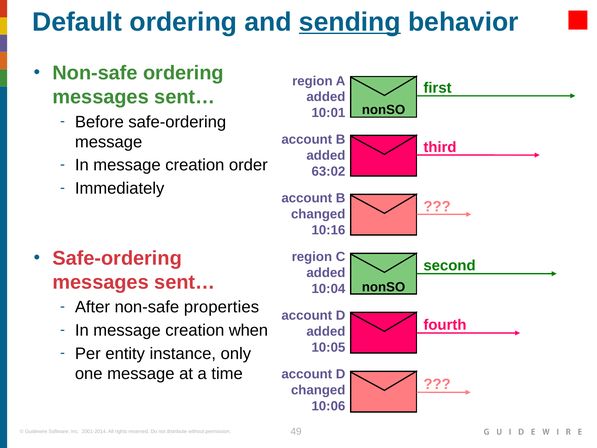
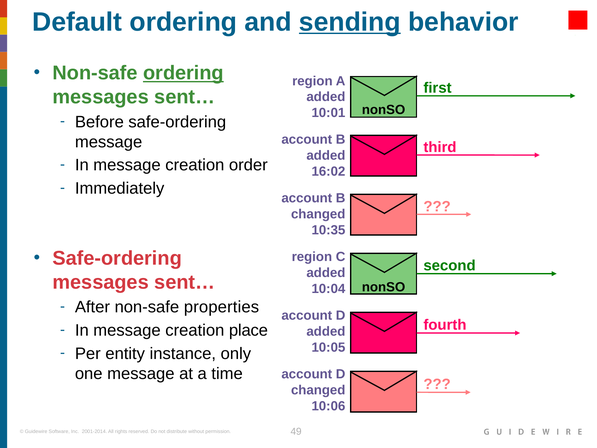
ordering at (183, 73) underline: none -> present
63:02: 63:02 -> 16:02
10:16: 10:16 -> 10:35
when: when -> place
